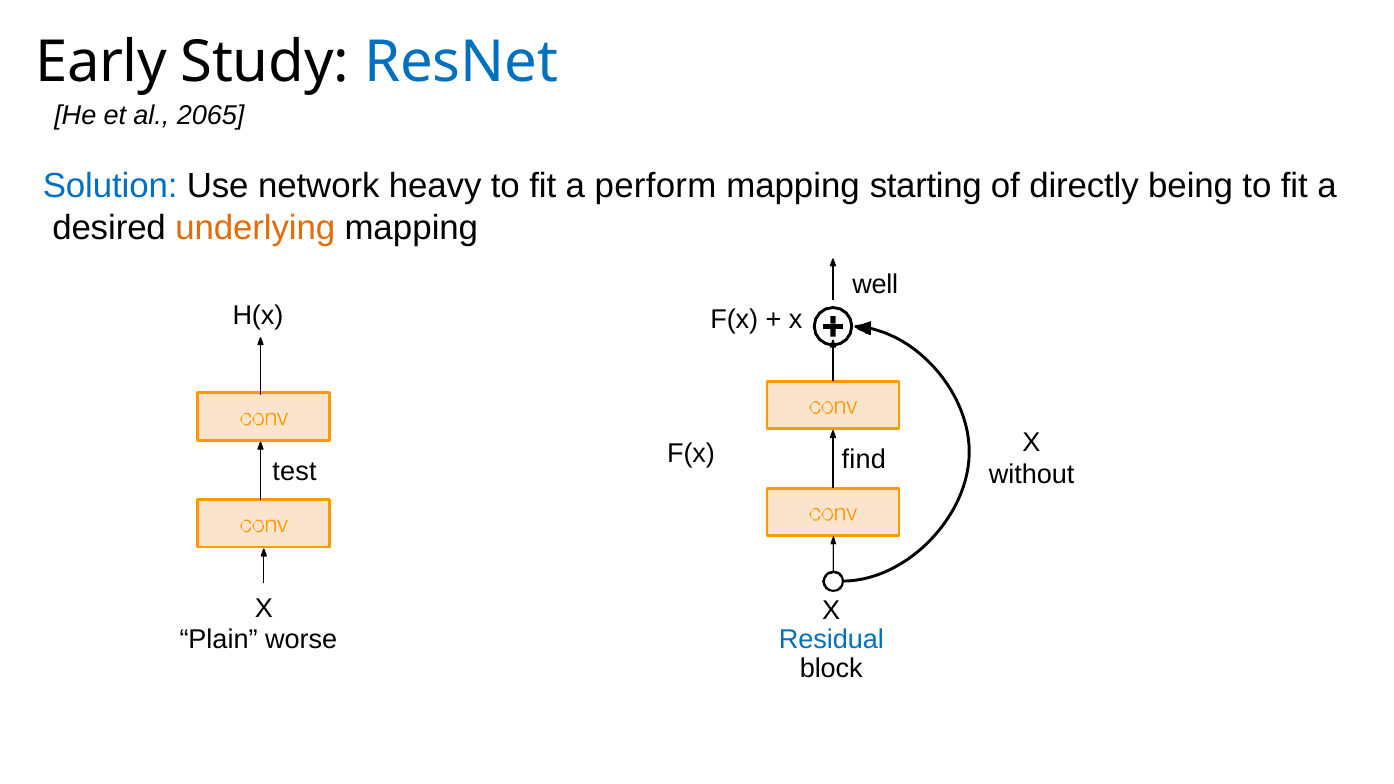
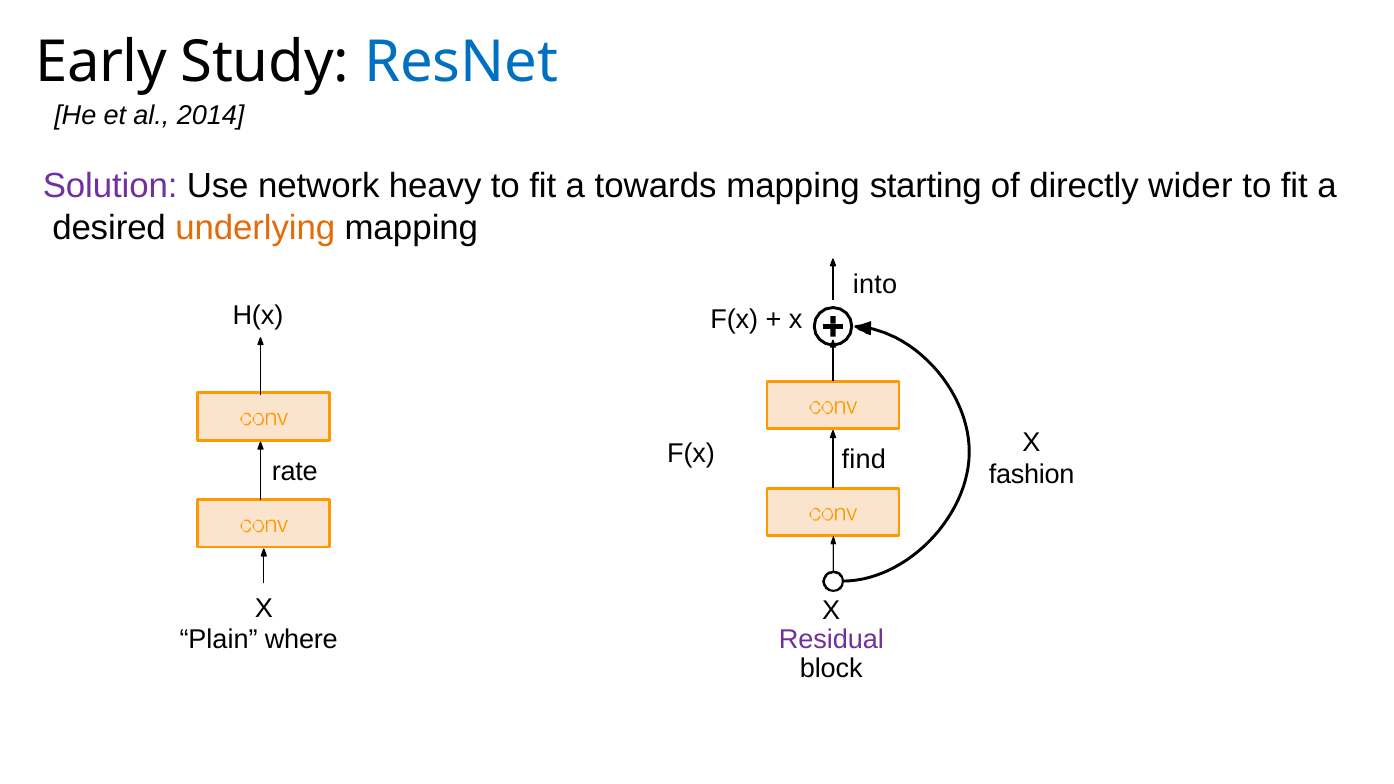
2065: 2065 -> 2014
Solution colour: blue -> purple
perform: perform -> towards
being: being -> wider
well: well -> into
test: test -> rate
without: without -> fashion
worse: worse -> where
Residual colour: blue -> purple
